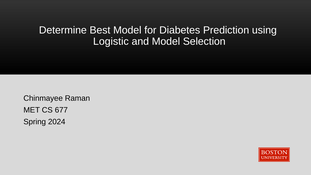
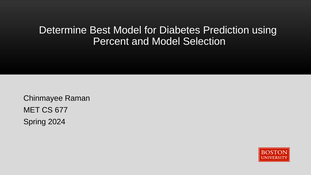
Logistic: Logistic -> Percent
